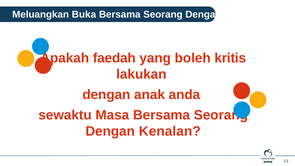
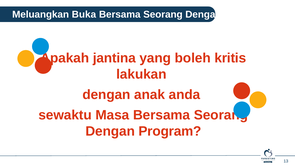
faedah: faedah -> jantina
Kenalan: Kenalan -> Program
